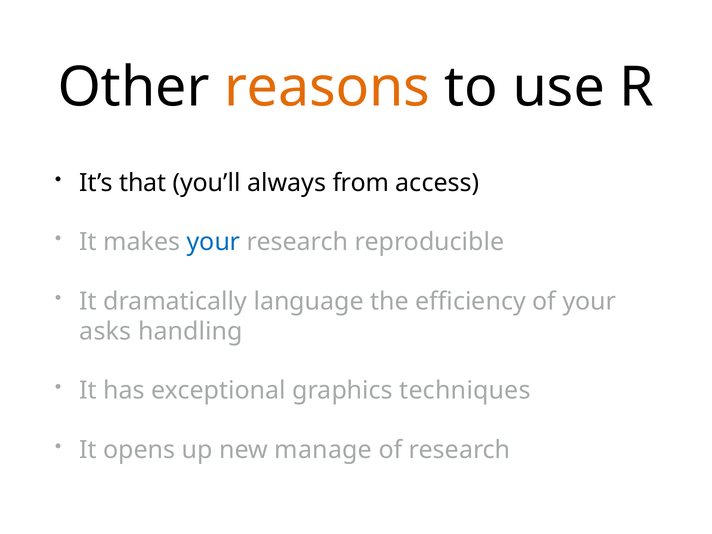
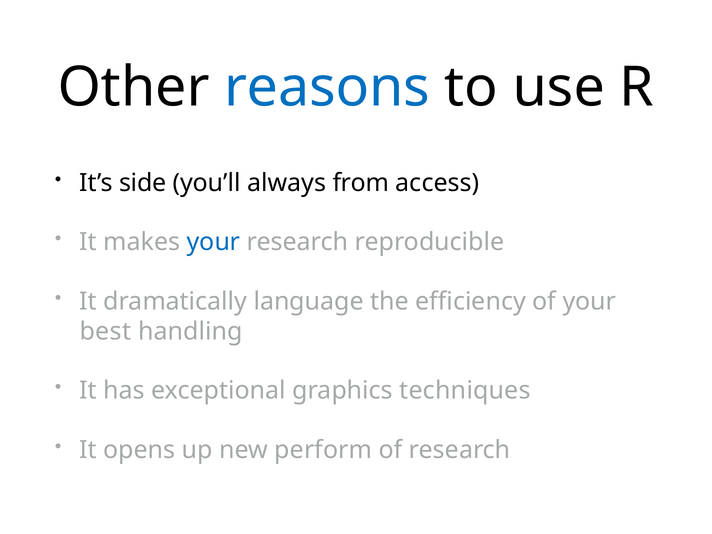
reasons colour: orange -> blue
that: that -> side
asks: asks -> best
manage: manage -> perform
